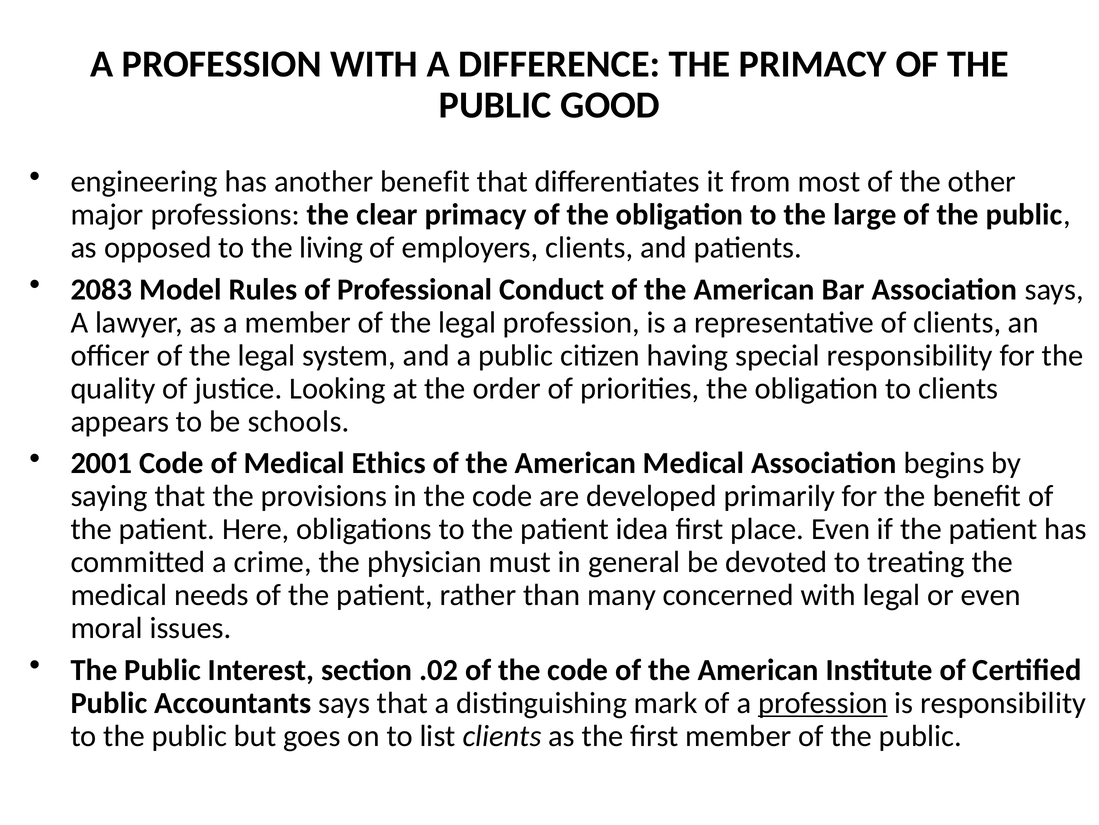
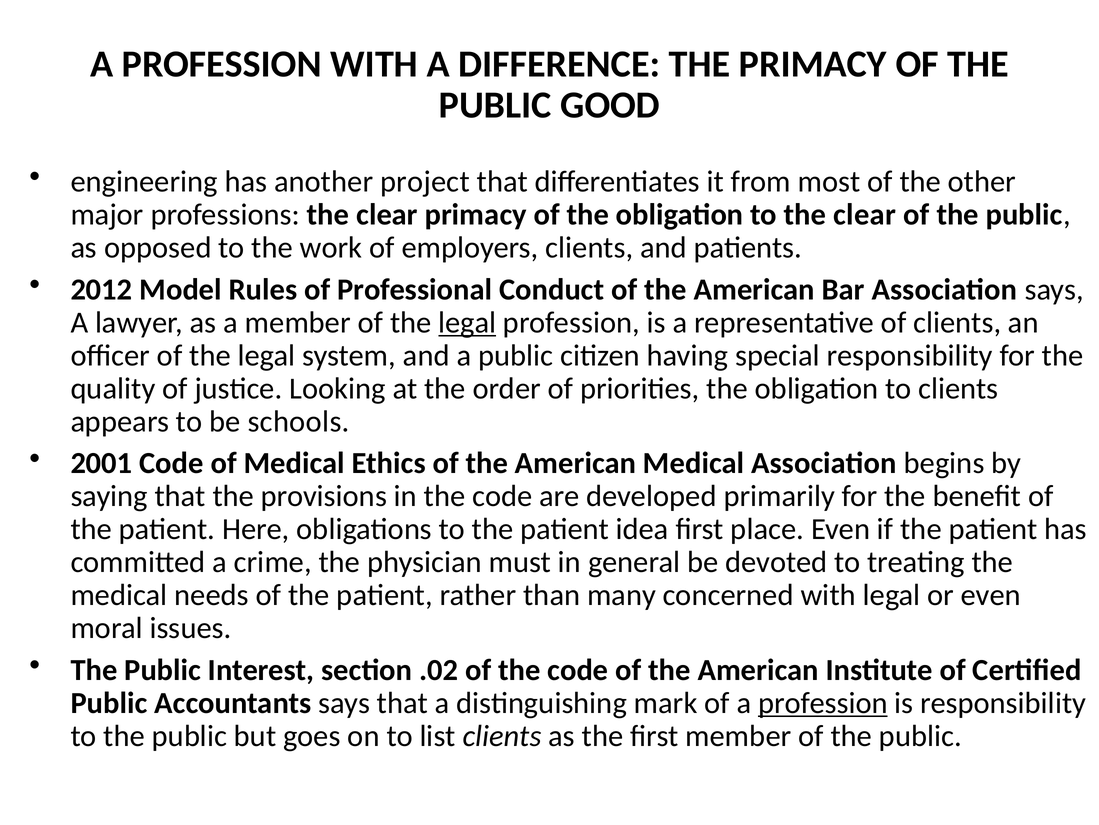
another benefit: benefit -> project
to the large: large -> clear
living: living -> work
2083: 2083 -> 2012
legal at (467, 322) underline: none -> present
